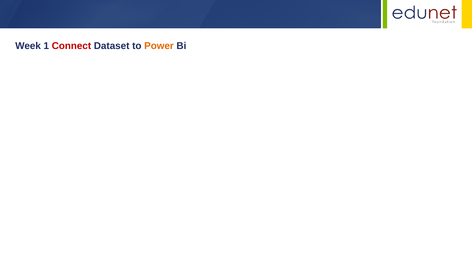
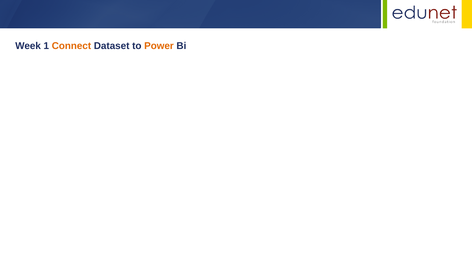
Connect colour: red -> orange
